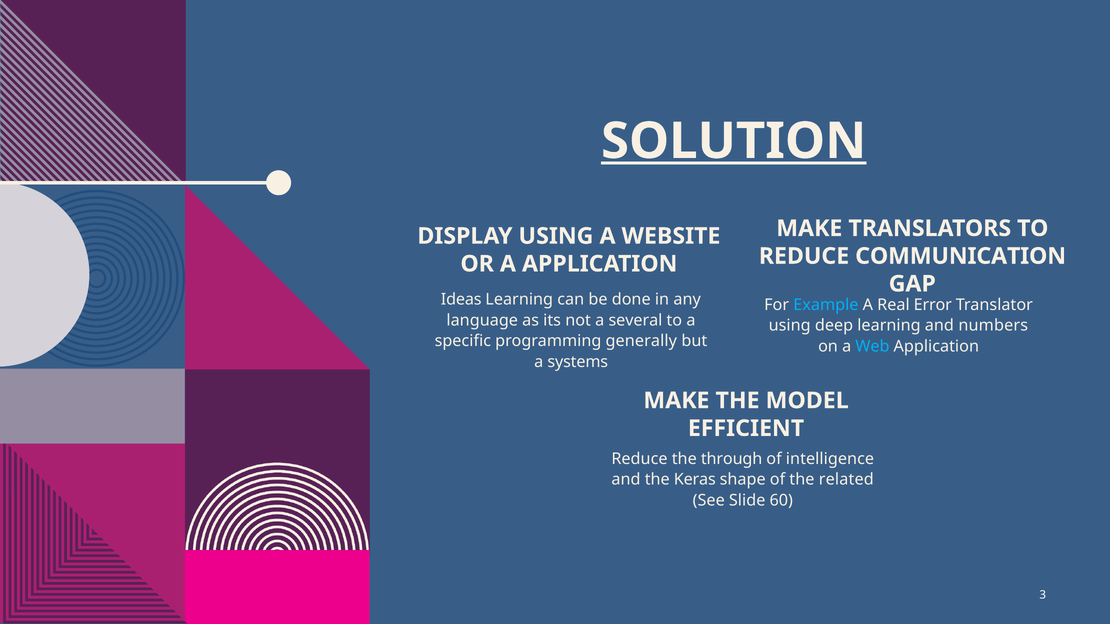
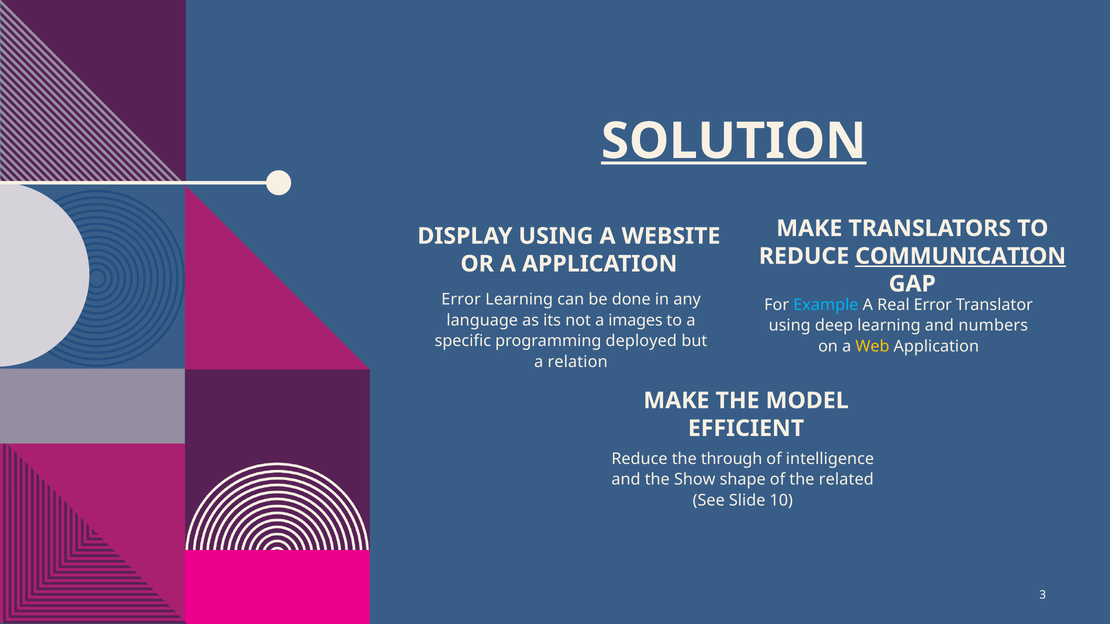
COMMUNICATION underline: none -> present
Ideas at (461, 300): Ideas -> Error
several: several -> images
generally: generally -> deployed
Web colour: light blue -> yellow
systems: systems -> relation
Keras: Keras -> Show
60: 60 -> 10
